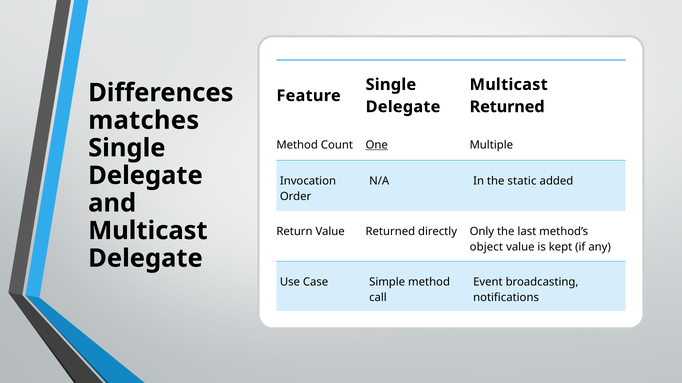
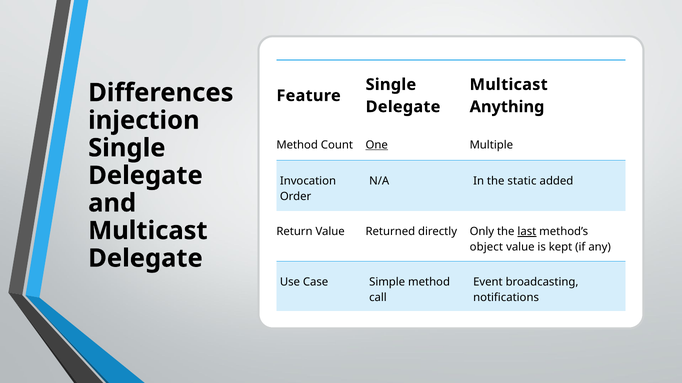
Returned at (507, 107): Returned -> Anything
matches: matches -> injection
last underline: none -> present
